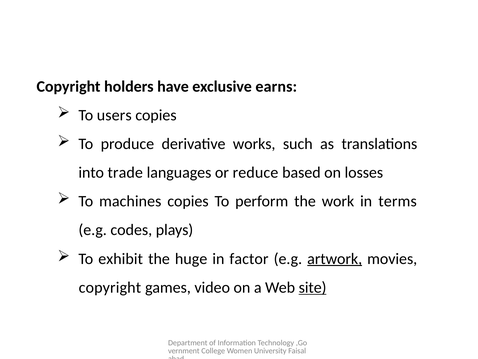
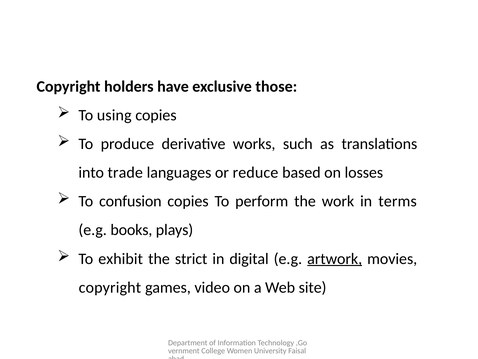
earns: earns -> those
users: users -> using
machines: machines -> confusion
codes: codes -> books
huge: huge -> strict
factor: factor -> digital
site underline: present -> none
